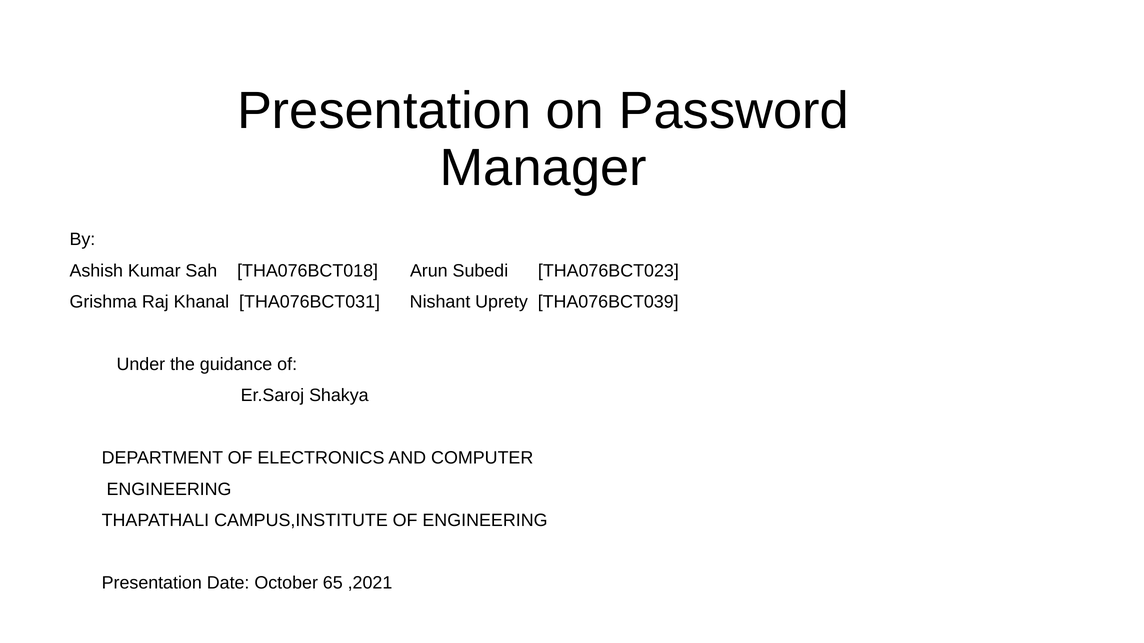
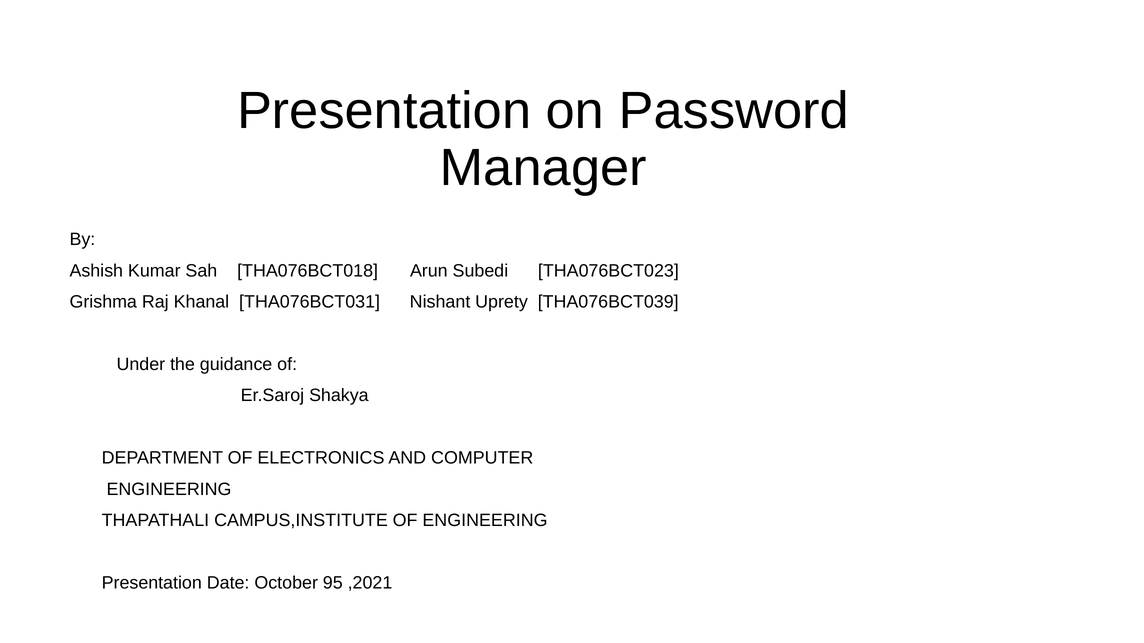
65: 65 -> 95
